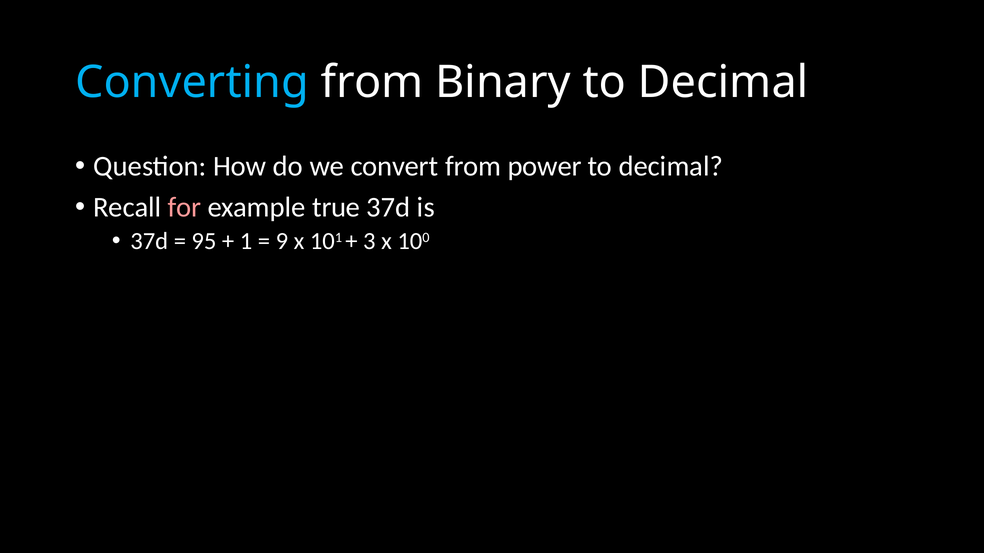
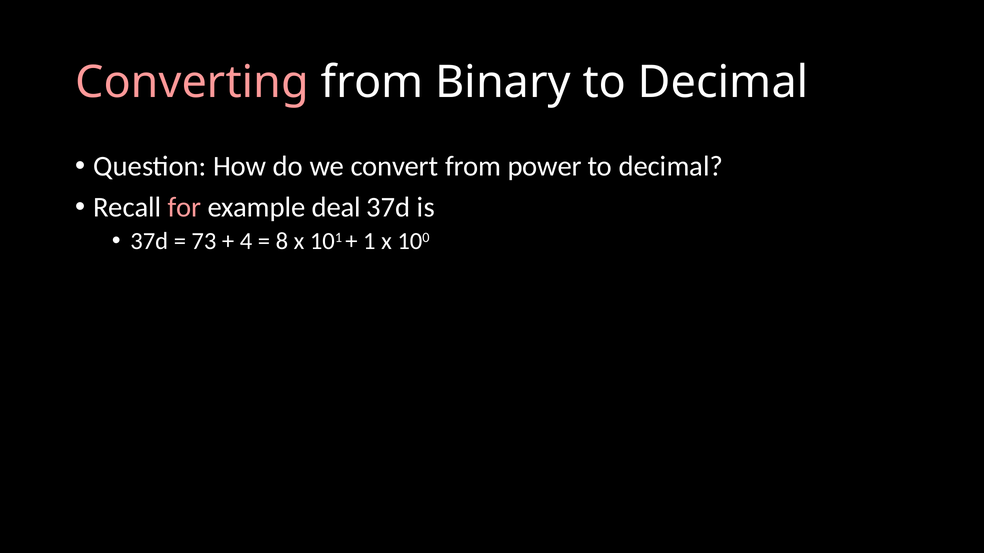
Converting colour: light blue -> pink
true: true -> deal
95: 95 -> 73
1: 1 -> 4
9: 9 -> 8
3: 3 -> 1
